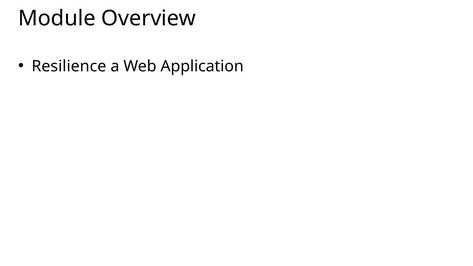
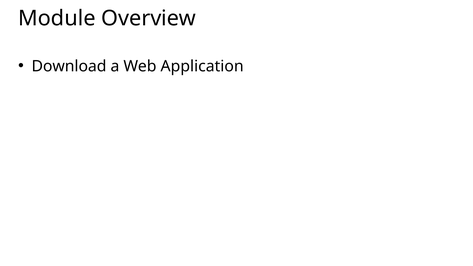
Resilience: Resilience -> Download
